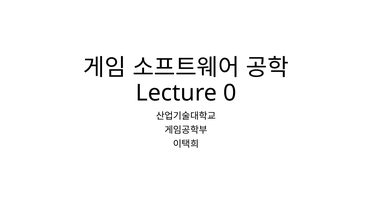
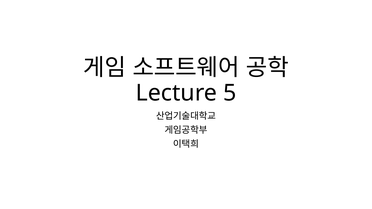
0: 0 -> 5
